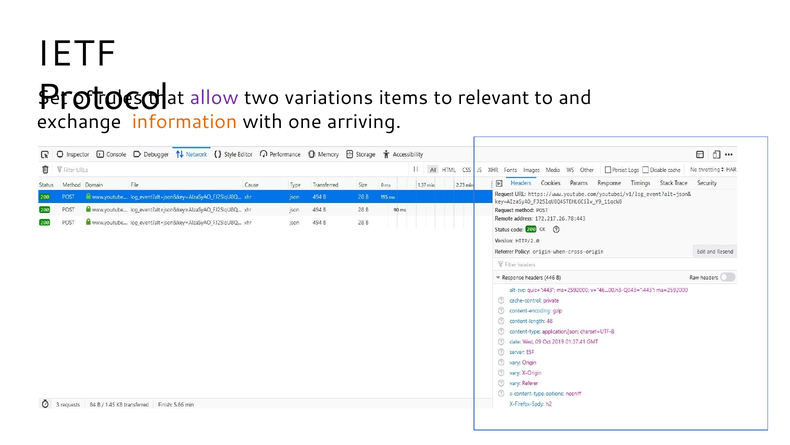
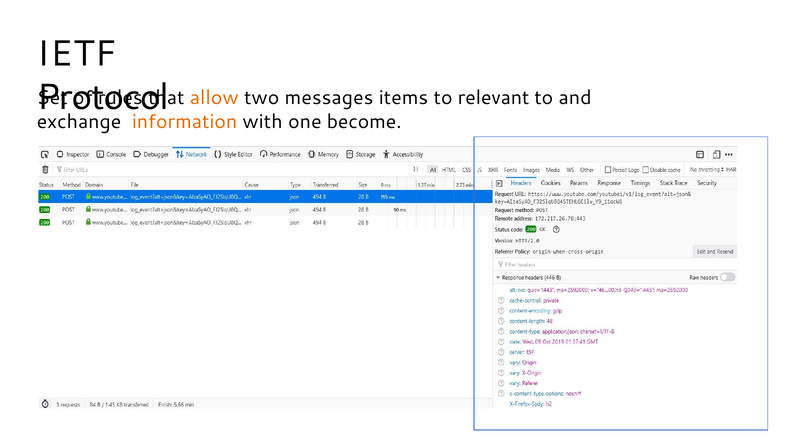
allow colour: purple -> orange
variations: variations -> messages
arriving: arriving -> become
